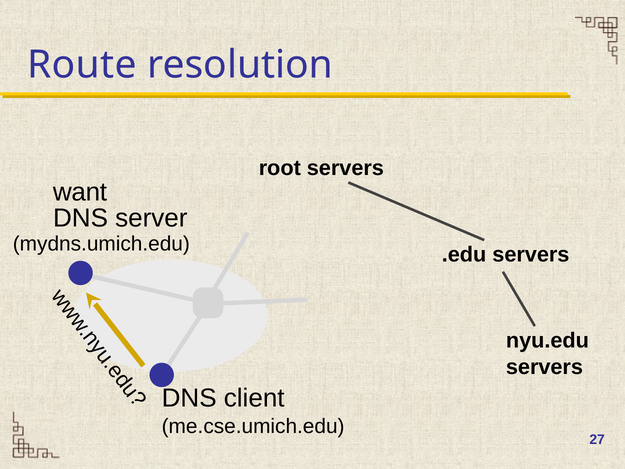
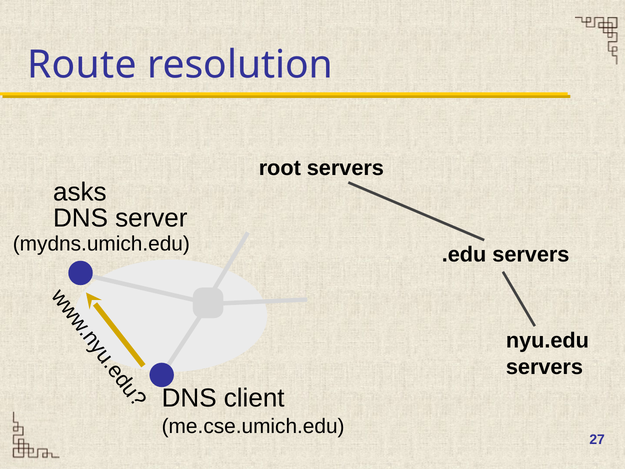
want: want -> asks
